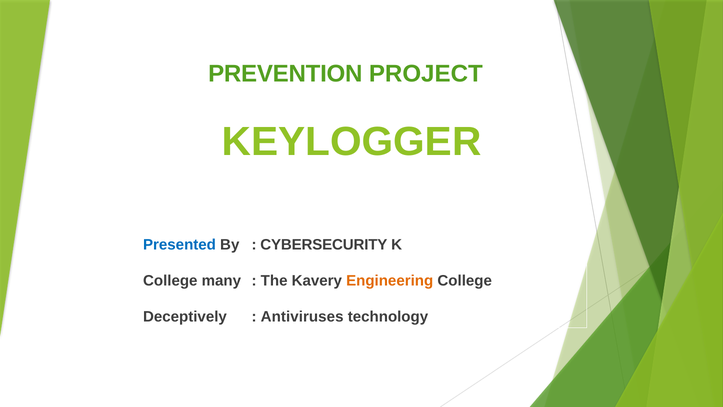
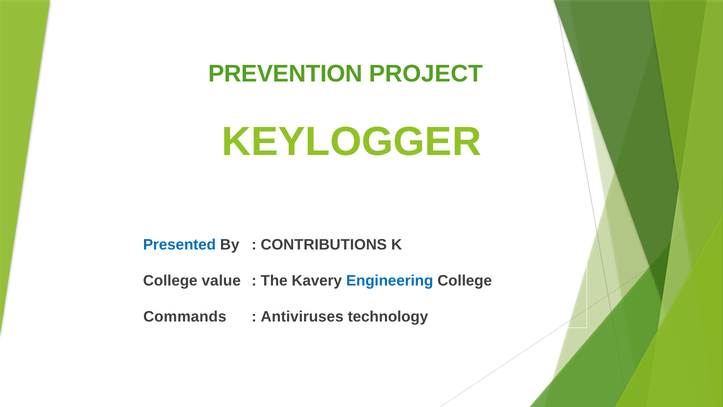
CYBERSECURITY: CYBERSECURITY -> CONTRIBUTIONS
many: many -> value
Engineering colour: orange -> blue
Deceptively: Deceptively -> Commands
